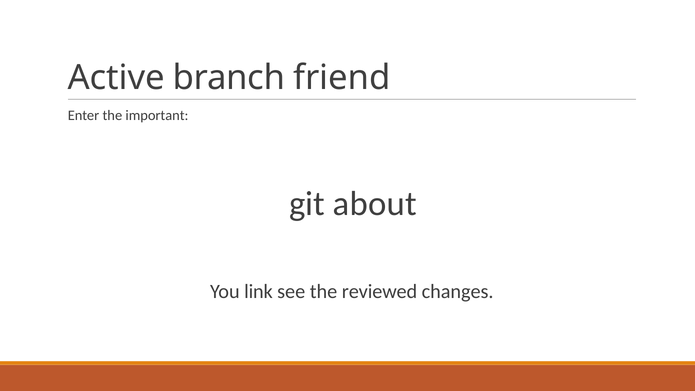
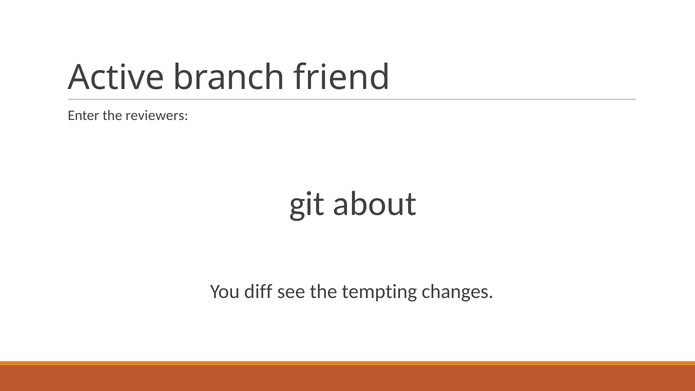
important: important -> reviewers
link: link -> diff
reviewed: reviewed -> tempting
